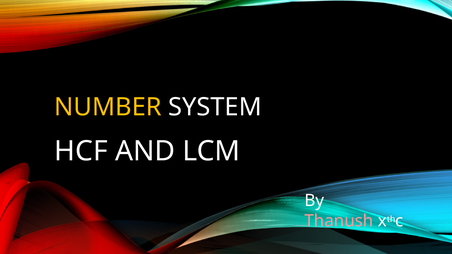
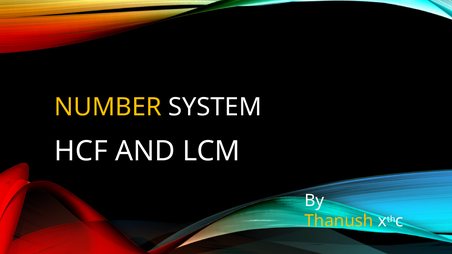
Thanush colour: pink -> yellow
